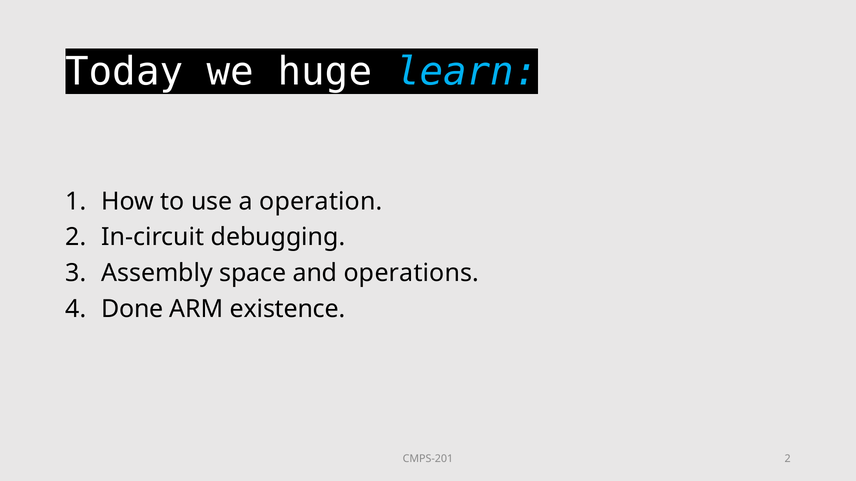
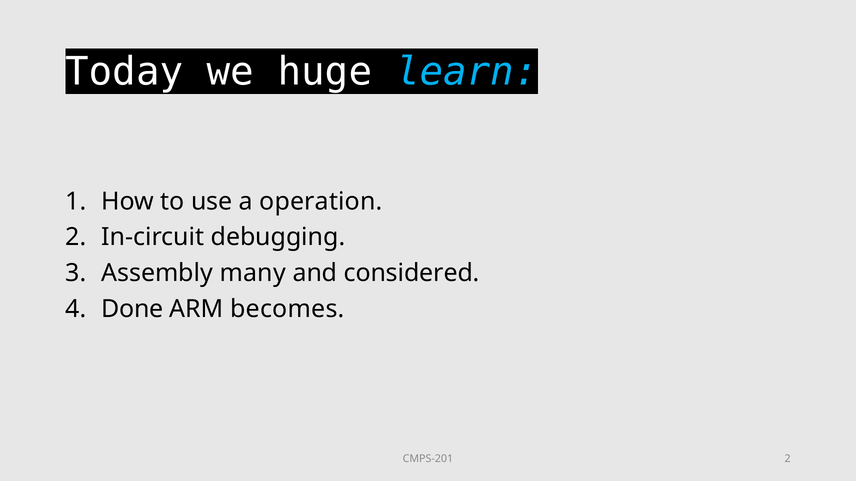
space: space -> many
operations: operations -> considered
existence: existence -> becomes
